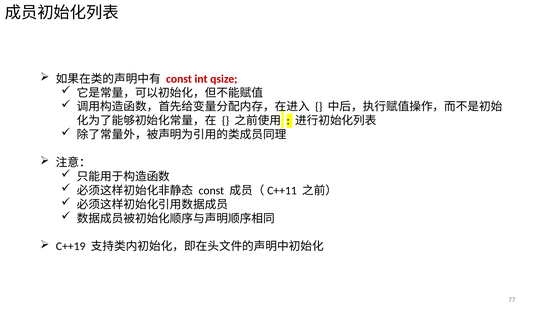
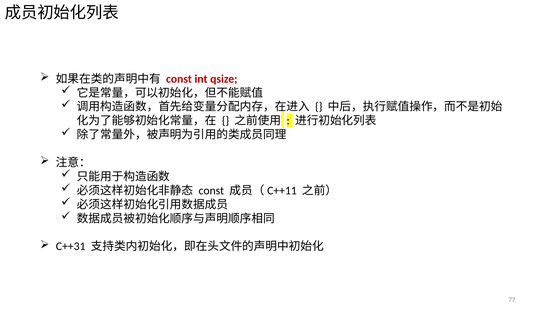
C++19: C++19 -> C++31
